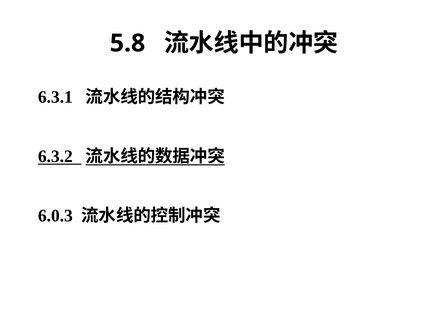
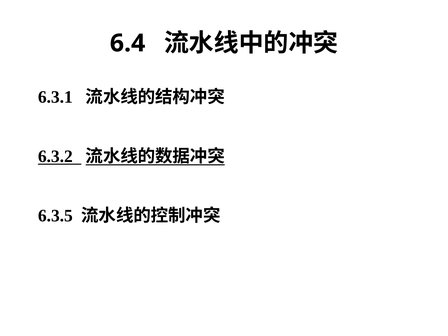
5.8: 5.8 -> 6.4
6.0.3: 6.0.3 -> 6.3.5
